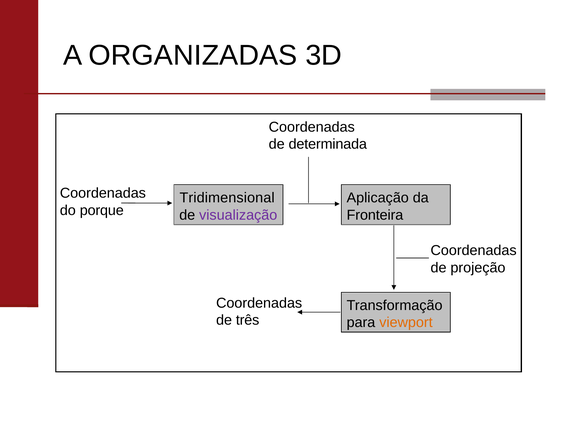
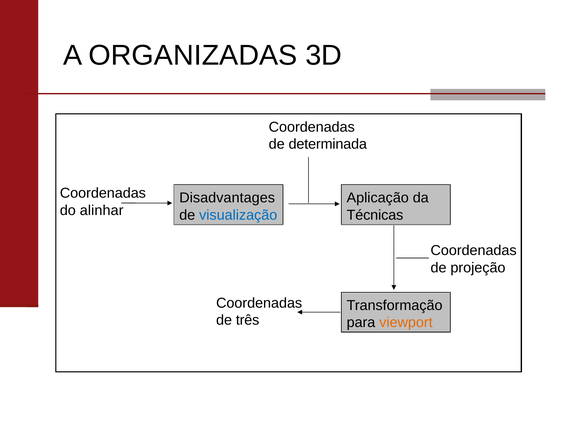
Tridimensional: Tridimensional -> Disadvantages
porque: porque -> alinhar
visualização colour: purple -> blue
Fronteira: Fronteira -> Técnicas
